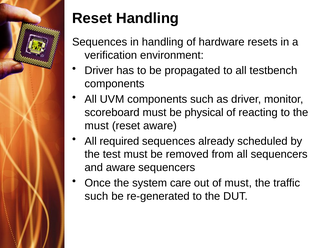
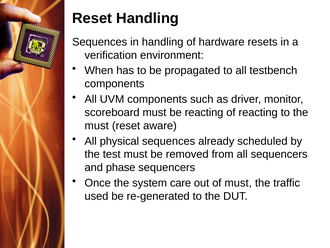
Driver at (99, 70): Driver -> When
be physical: physical -> reacting
required: required -> physical
and aware: aware -> phase
such at (96, 196): such -> used
